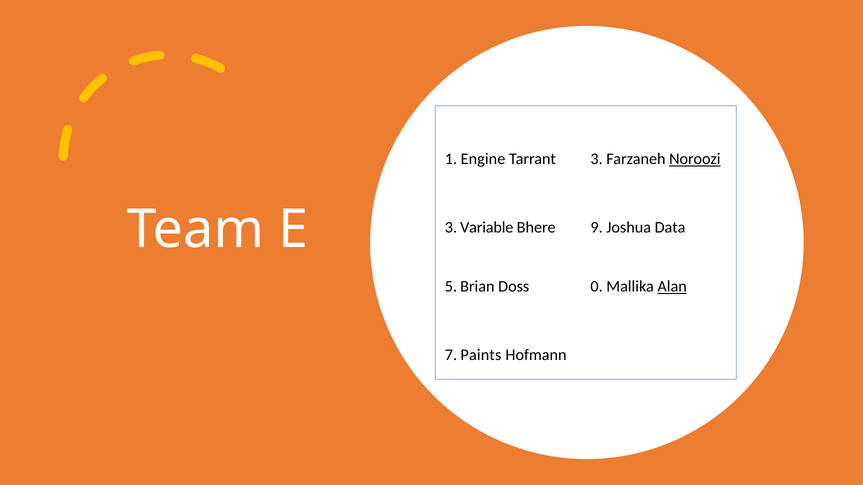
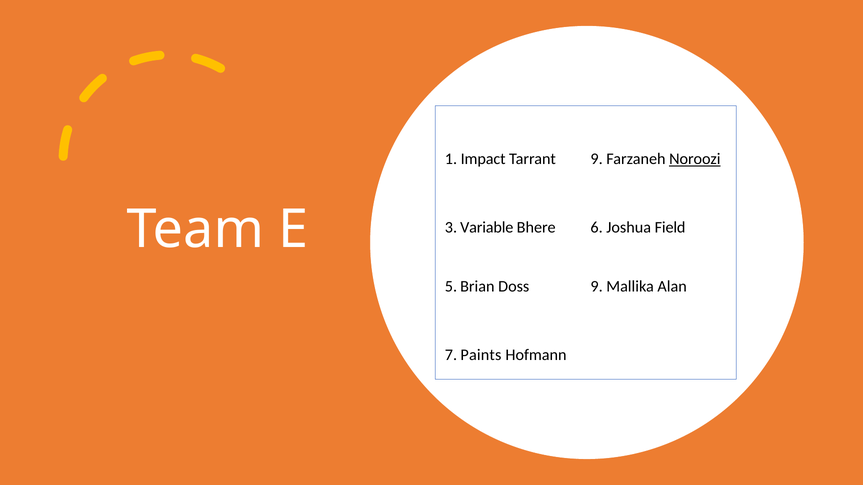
Engine: Engine -> Impact
Tarrant 3: 3 -> 9
9: 9 -> 6
Data: Data -> Field
Doss 0: 0 -> 9
Alan underline: present -> none
